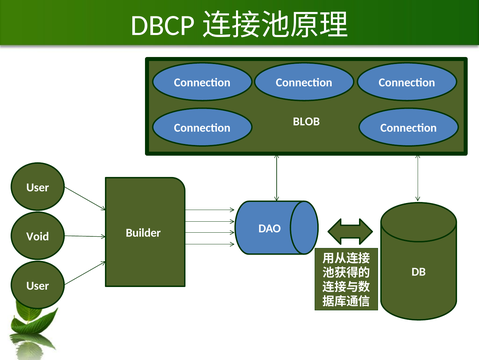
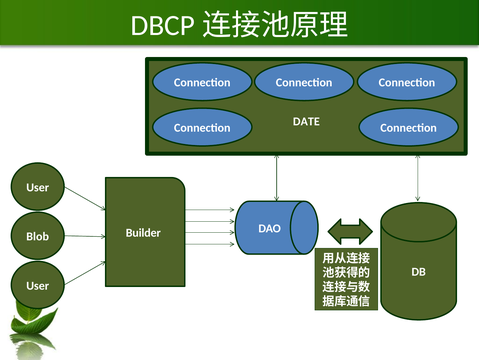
BLOB: BLOB -> DATE
Void: Void -> Blob
